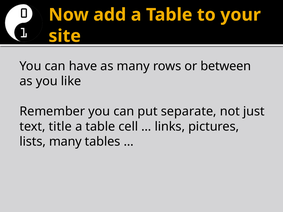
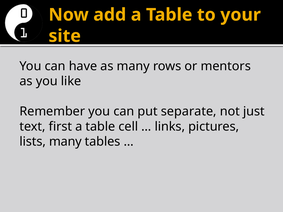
between: between -> mentors
title: title -> first
